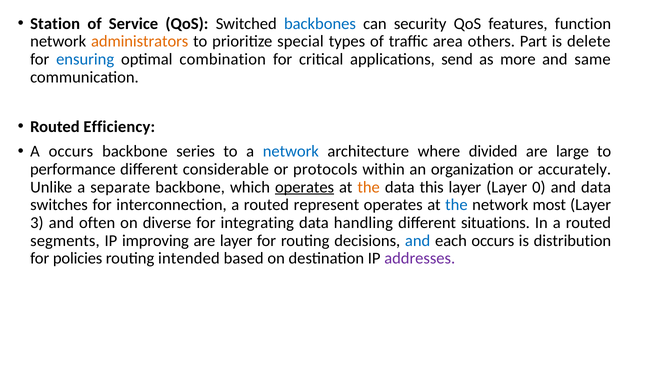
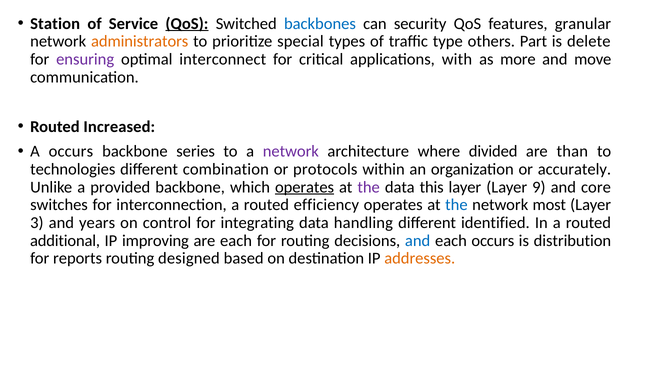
QoS at (187, 24) underline: none -> present
function: function -> granular
area: area -> type
ensuring colour: blue -> purple
combination: combination -> interconnect
send: send -> with
same: same -> move
Efficiency: Efficiency -> Increased
network at (291, 151) colour: blue -> purple
large: large -> than
performance: performance -> technologies
considerable: considerable -> combination
separate: separate -> provided
the at (369, 187) colour: orange -> purple
0: 0 -> 9
and data: data -> core
represent: represent -> efficiency
often: often -> years
diverse: diverse -> control
situations: situations -> identified
segments: segments -> additional
are layer: layer -> each
policies: policies -> reports
intended: intended -> designed
addresses colour: purple -> orange
